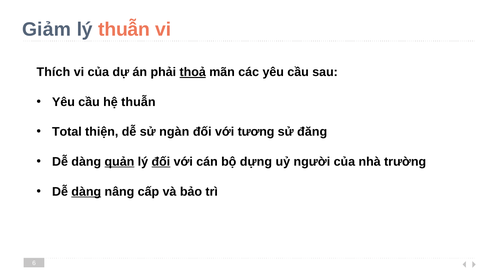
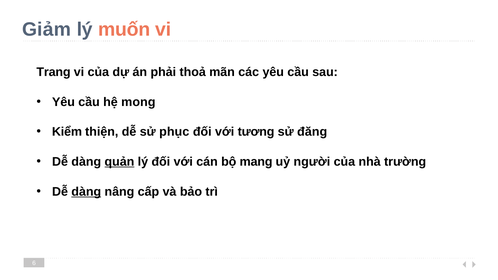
lý thuẫn: thuẫn -> muốn
Thích: Thích -> Trang
thoả underline: present -> none
hệ thuẫn: thuẫn -> mong
Total: Total -> Kiểm
ngàn: ngàn -> phục
đối at (161, 162) underline: present -> none
dựng: dựng -> mang
